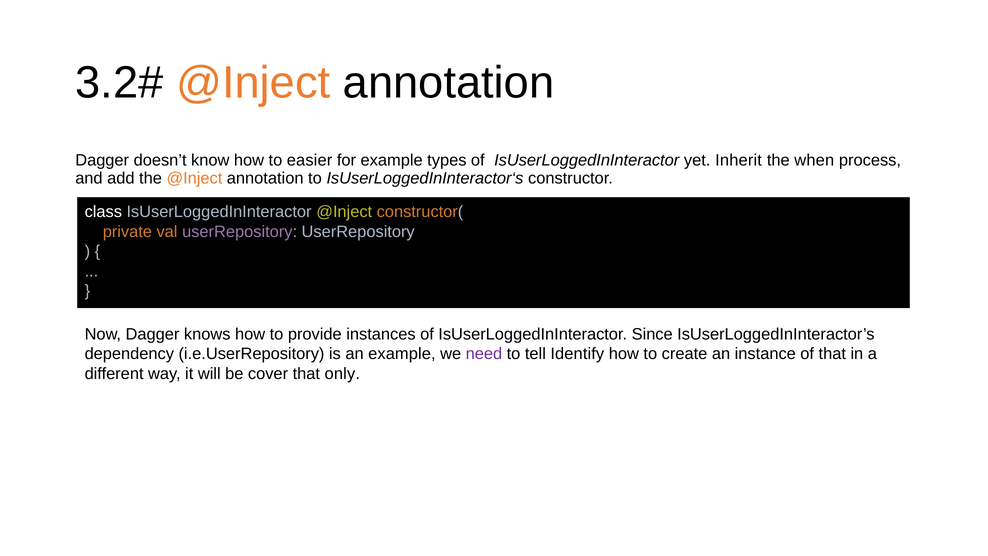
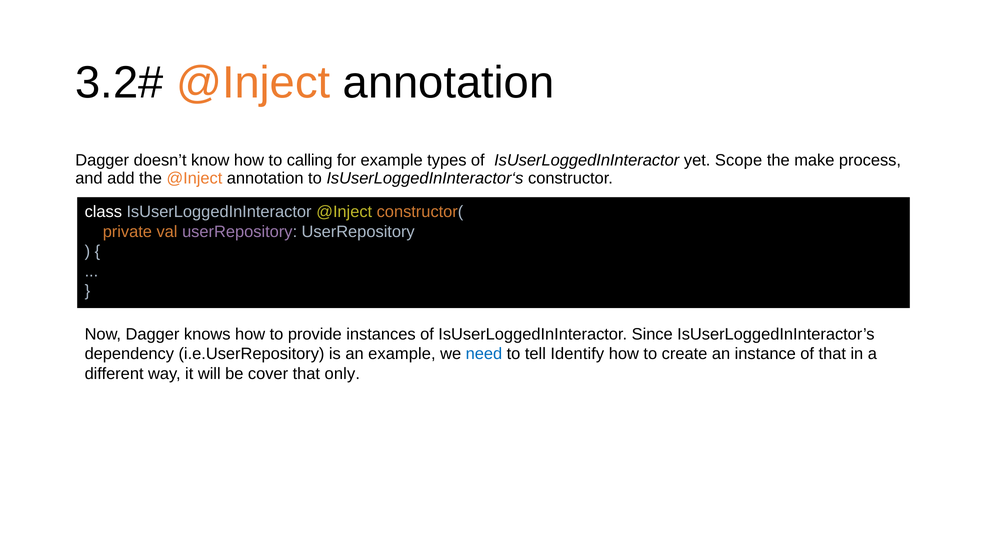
easier: easier -> calling
Inherit: Inherit -> Scope
when: when -> make
need colour: purple -> blue
